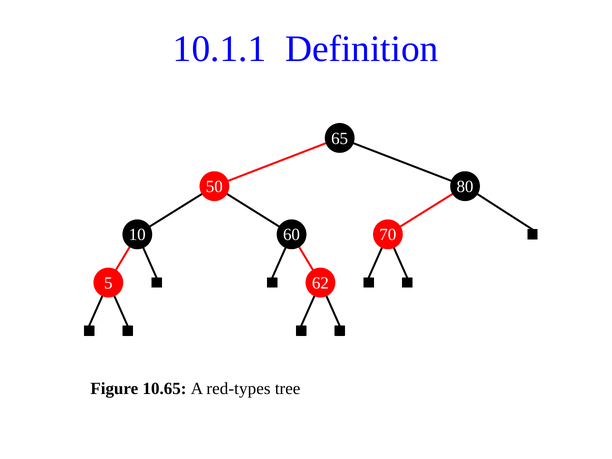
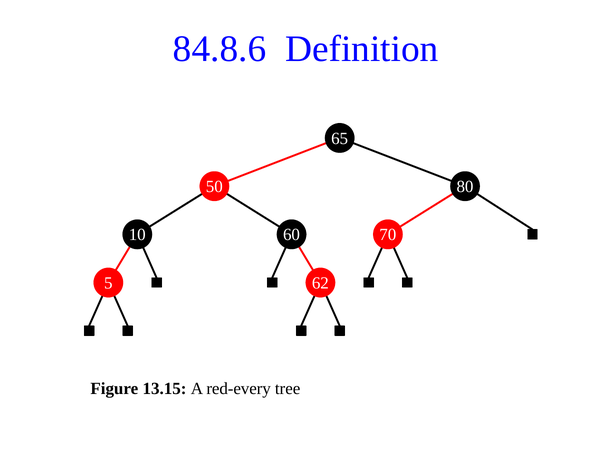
10.1.1: 10.1.1 -> 84.8.6
10.65: 10.65 -> 13.15
red-types: red-types -> red-every
